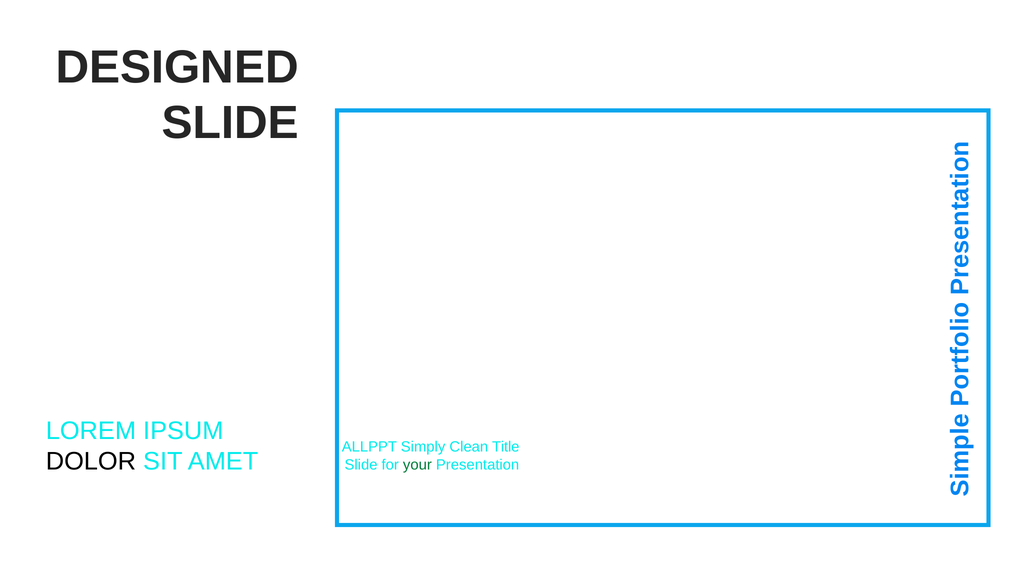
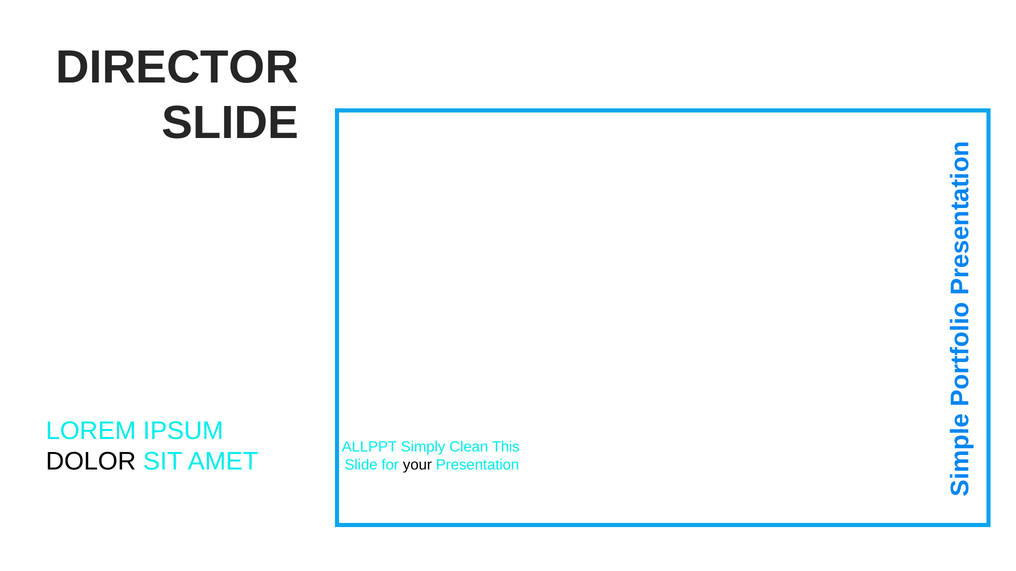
DESIGNED: DESIGNED -> DIRECTOR
Title: Title -> This
your colour: green -> black
